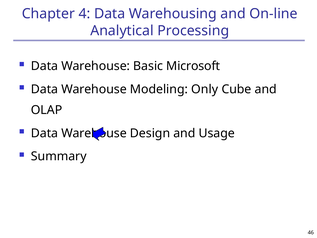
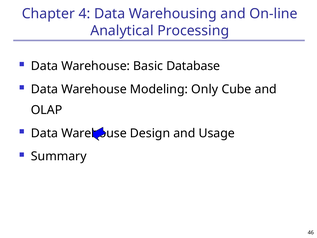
Microsoft: Microsoft -> Database
